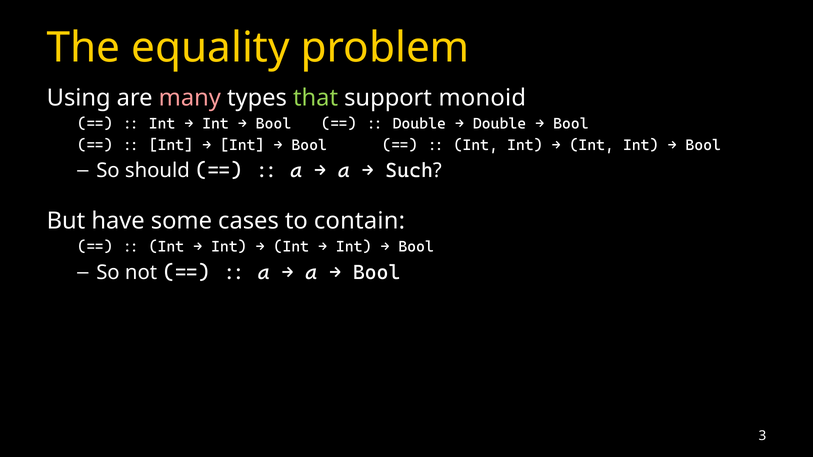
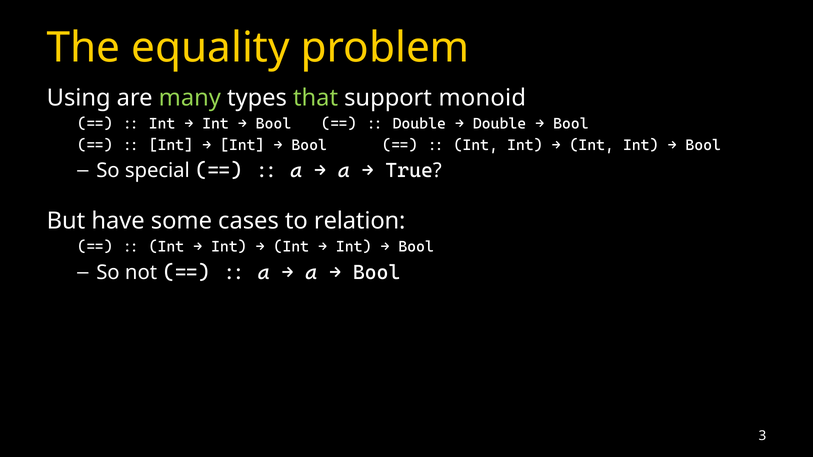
many colour: pink -> light green
should: should -> special
Such: Such -> True
contain: contain -> relation
